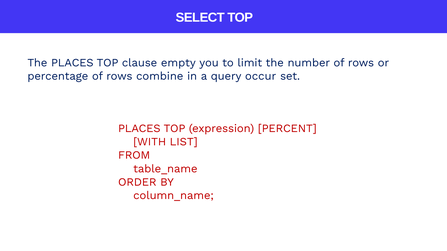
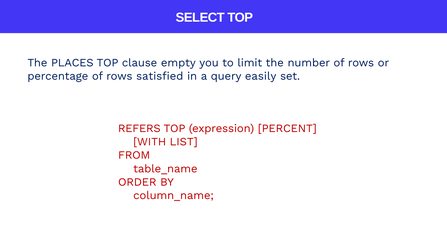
combine: combine -> satisfied
occur: occur -> easily
PLACES at (139, 129): PLACES -> REFERS
